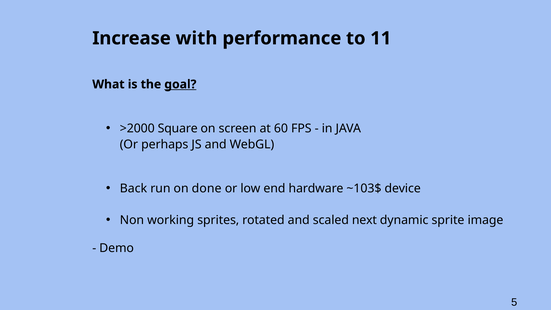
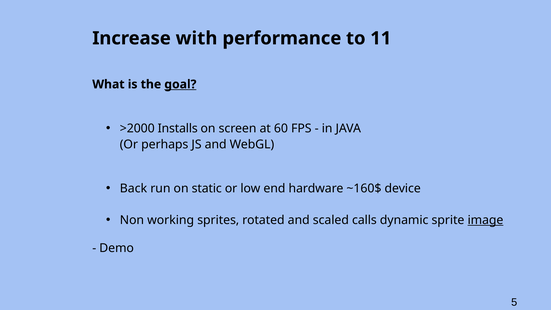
Square: Square -> Installs
done: done -> static
~103$: ~103$ -> ~160$
next: next -> calls
image underline: none -> present
